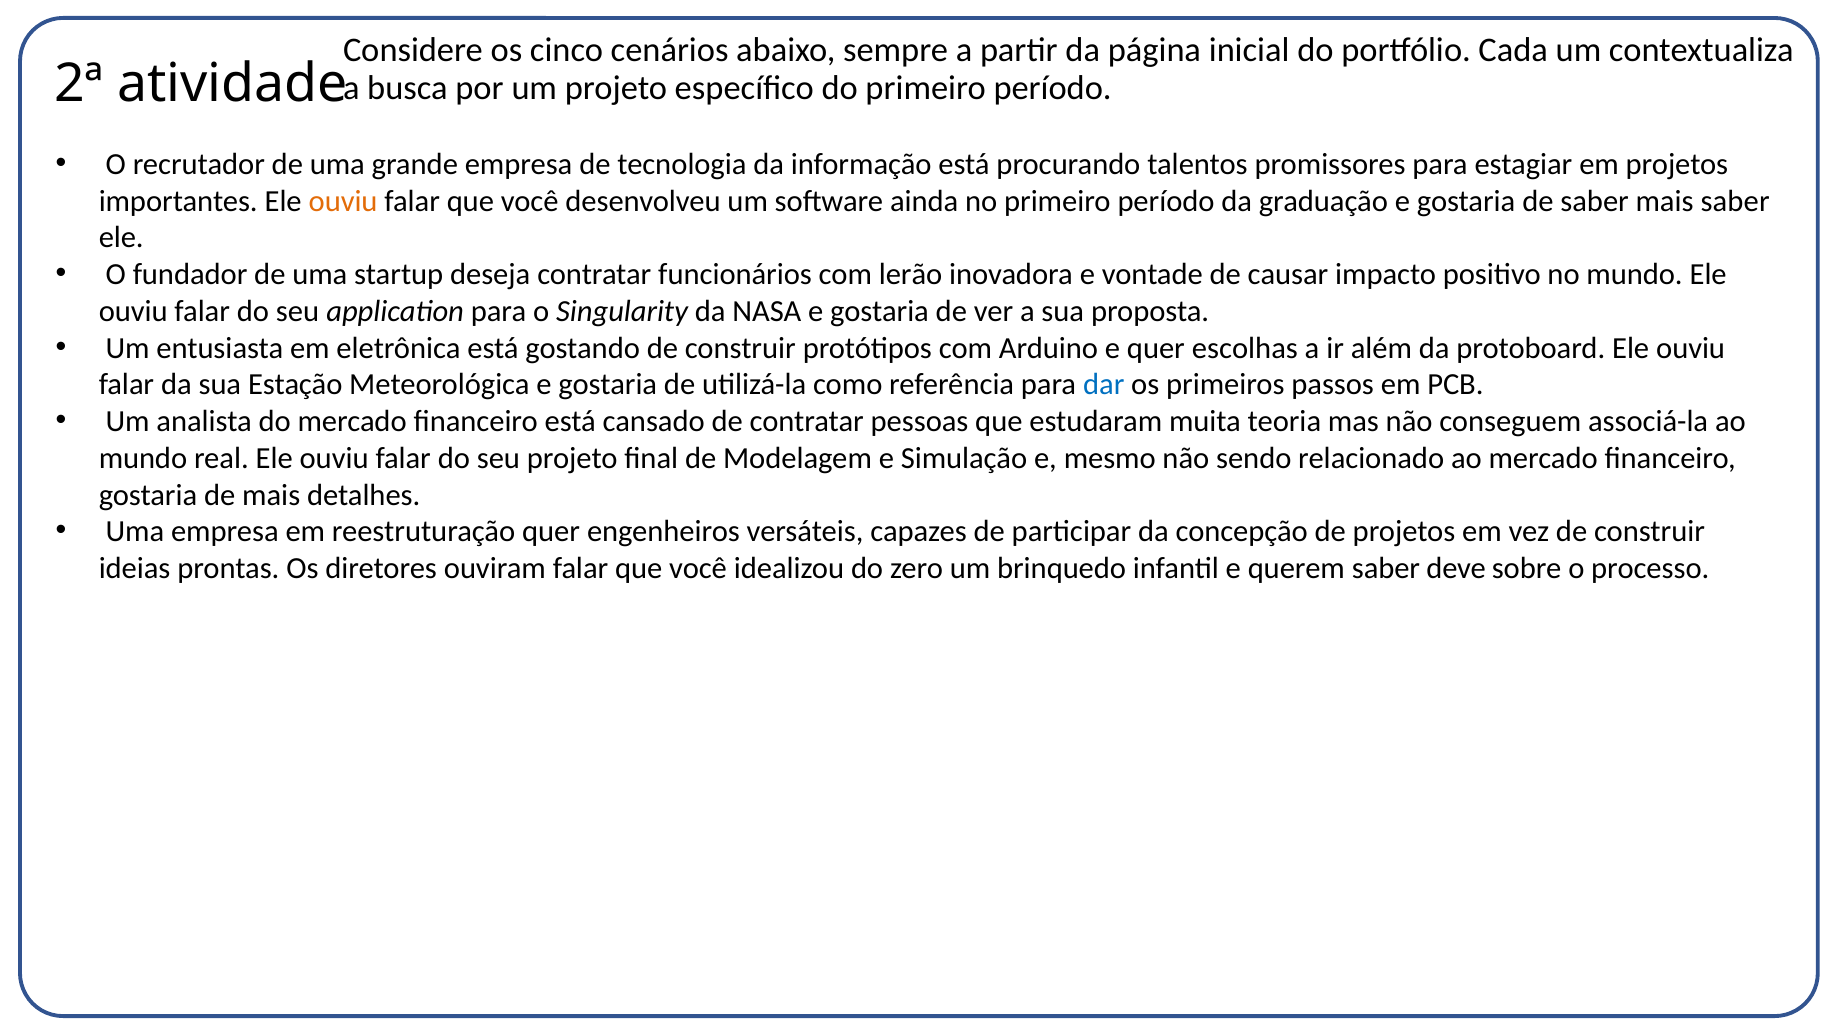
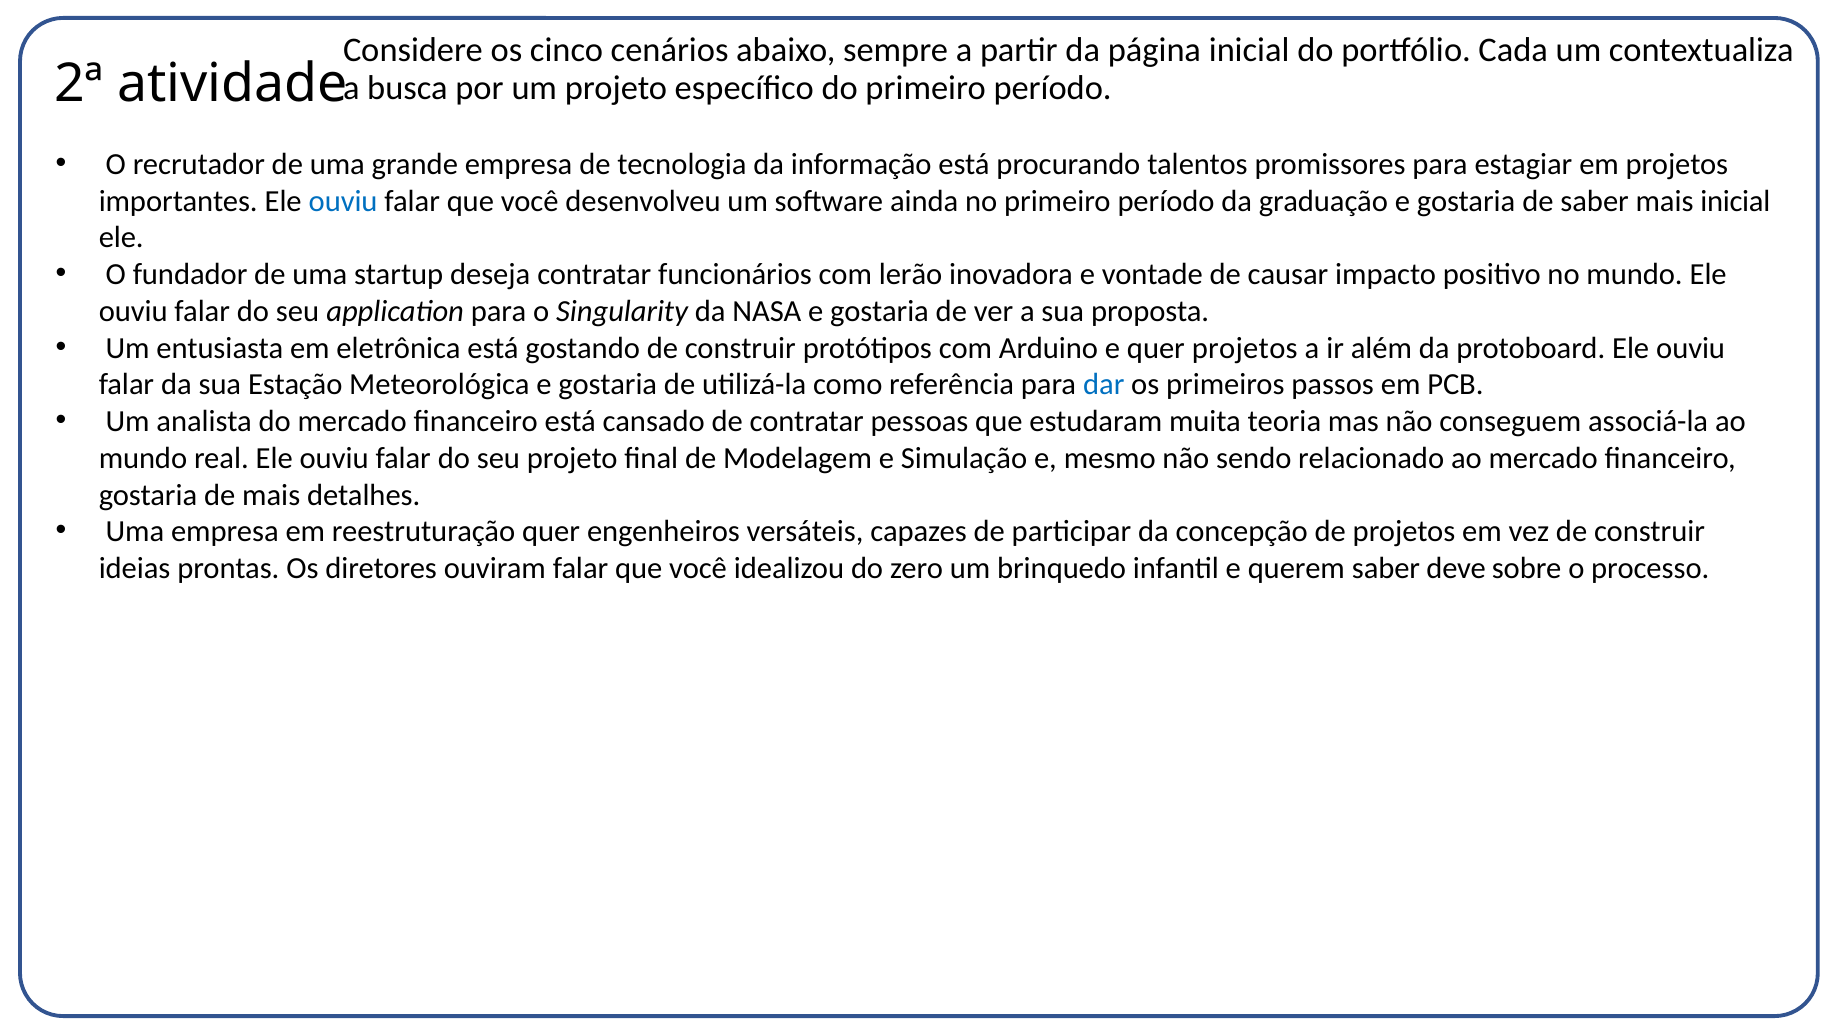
ouviu at (343, 201) colour: orange -> blue
mais saber: saber -> inicial
quer escolhas: escolhas -> projetos
